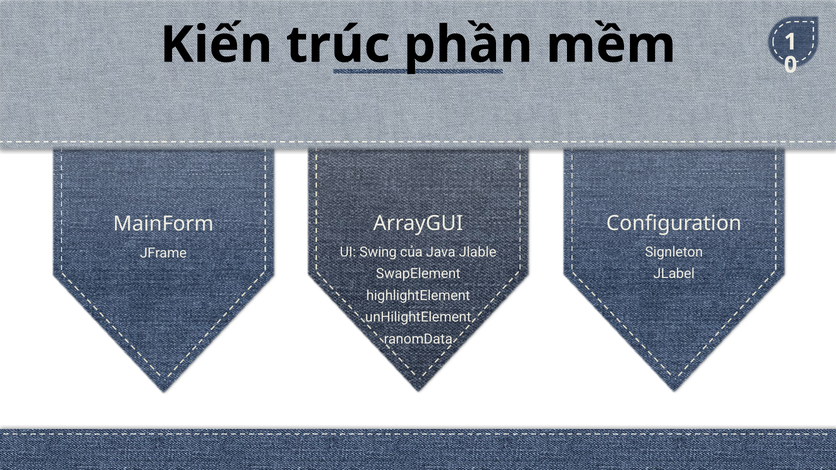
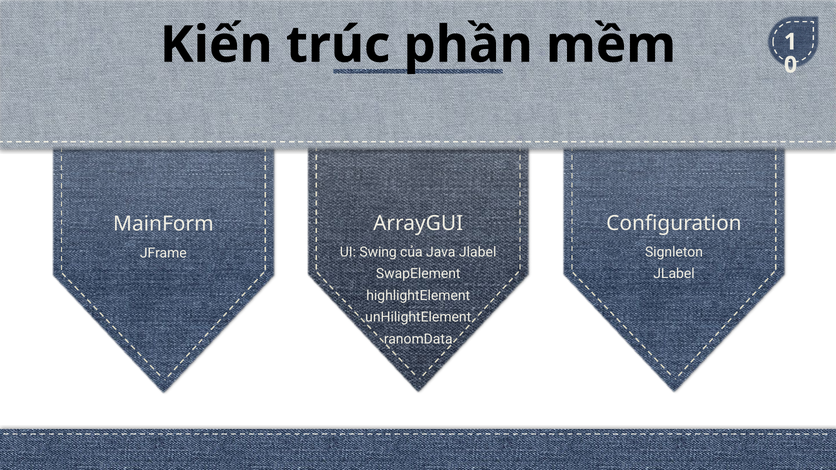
Java Jlable: Jlable -> Jlabel
